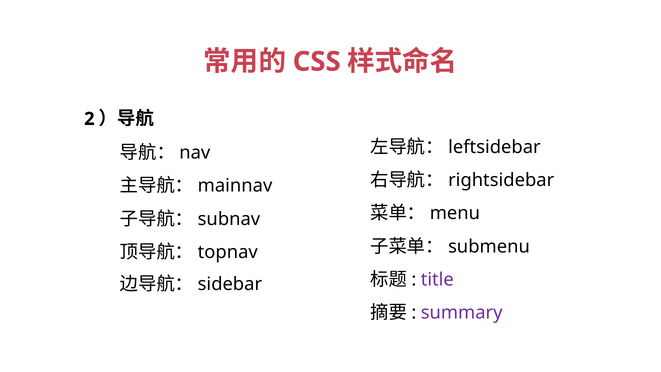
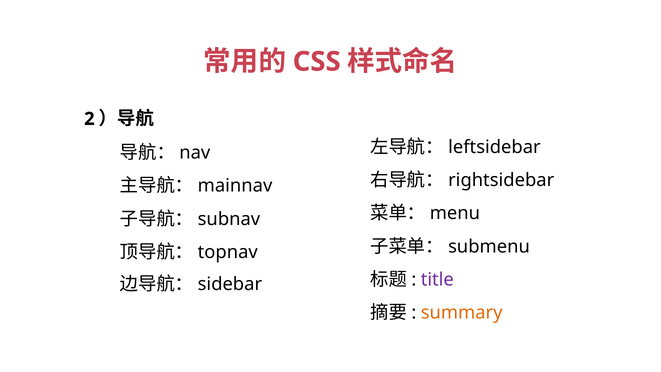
summary colour: purple -> orange
